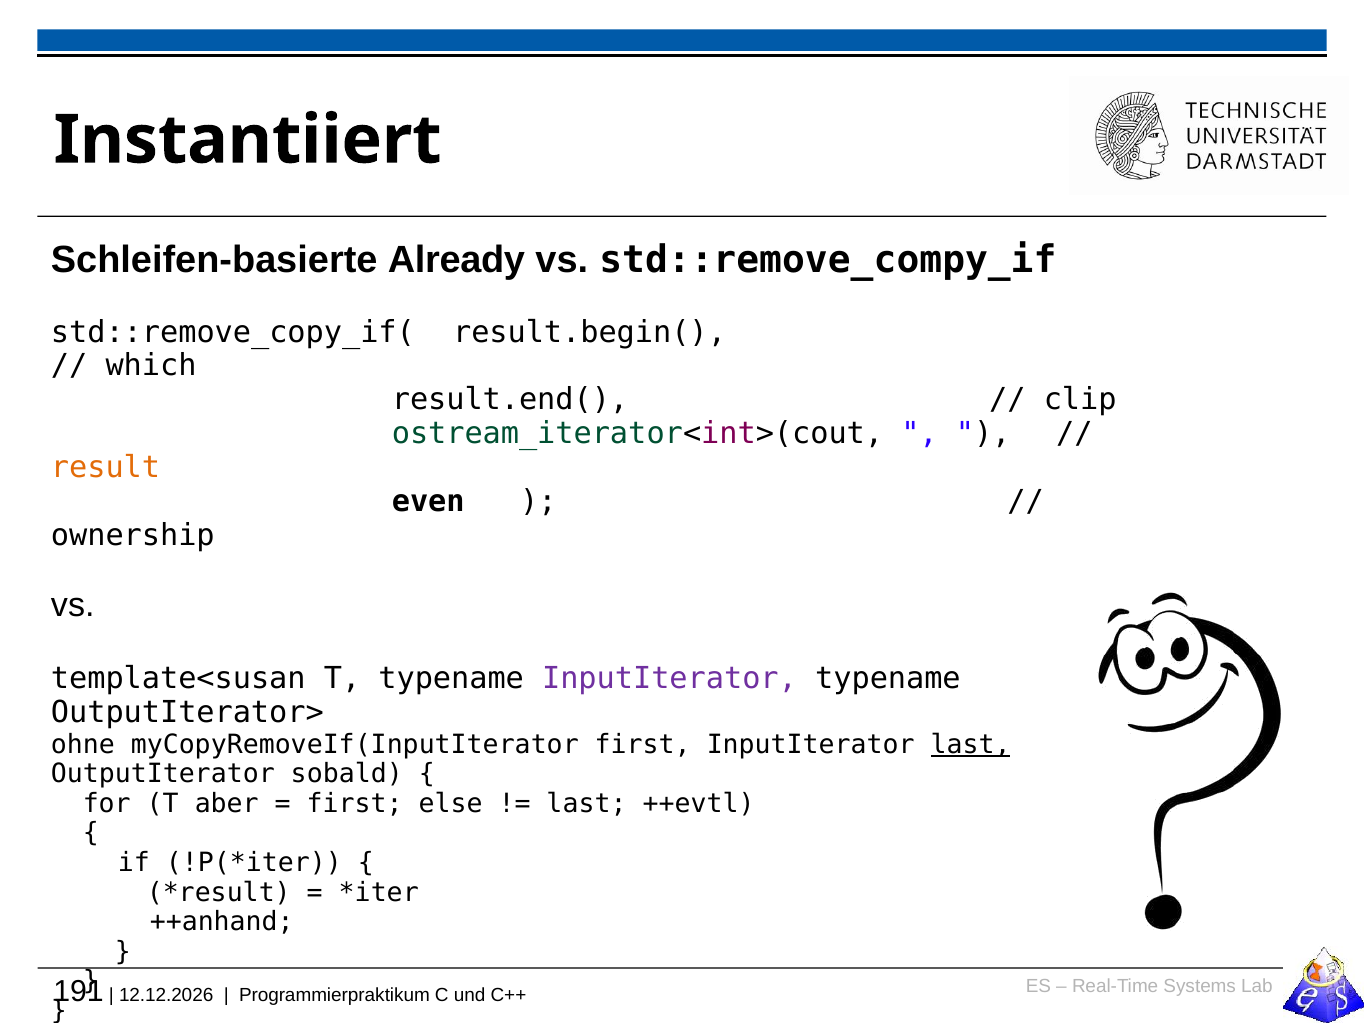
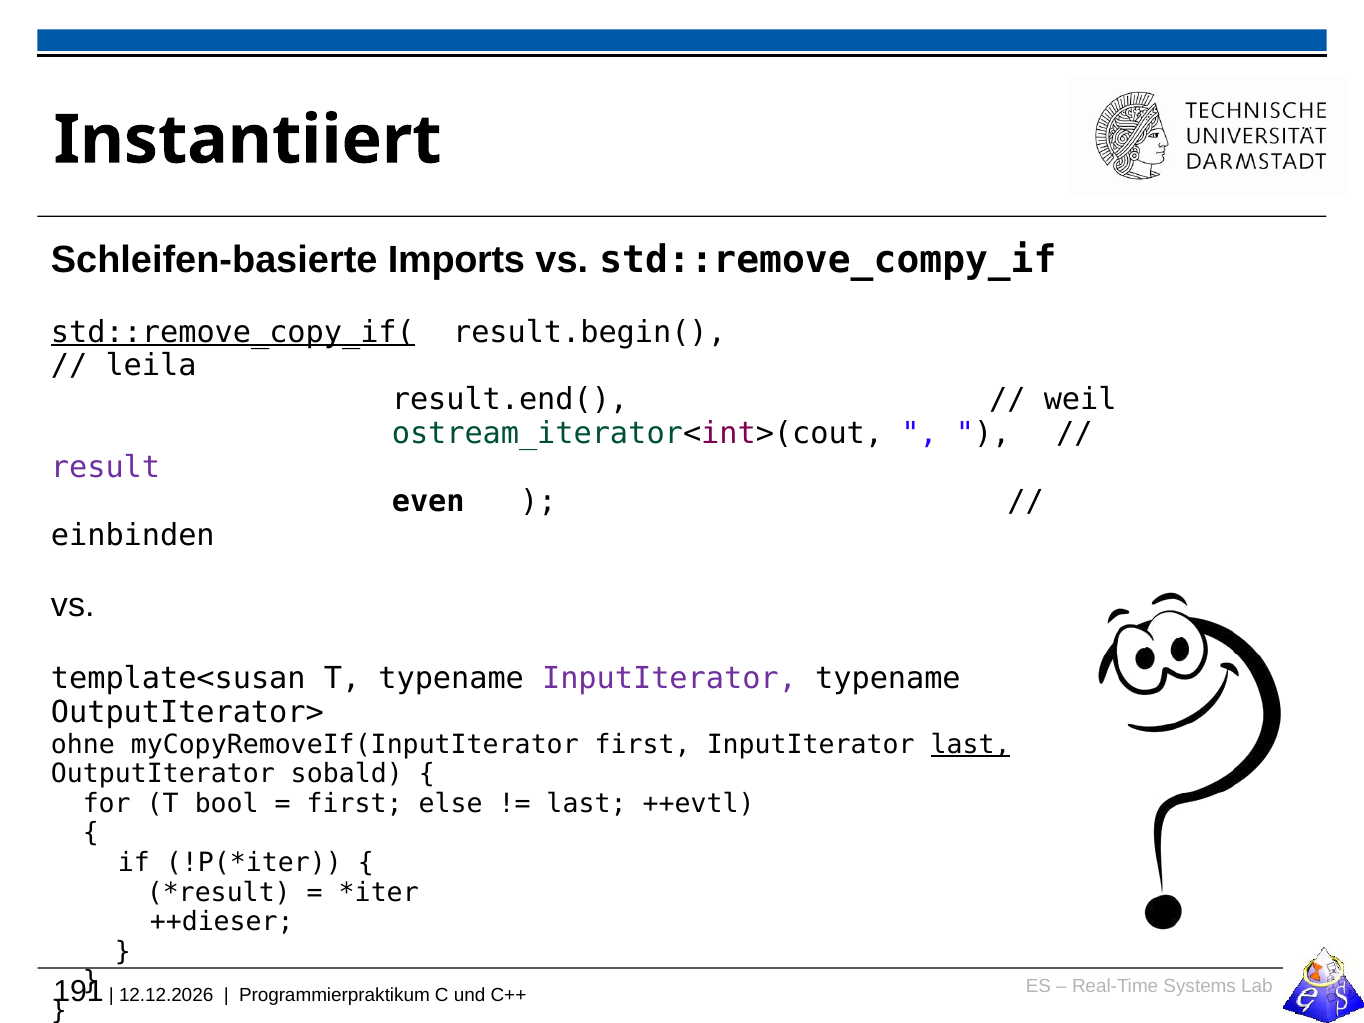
Already: Already -> Imports
std::remove_copy_if( underline: none -> present
which: which -> leila
clip: clip -> weil
result colour: orange -> purple
ownership: ownership -> einbinden
aber: aber -> bool
++anhand: ++anhand -> ++dieser
